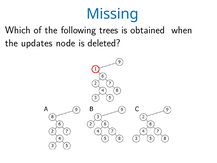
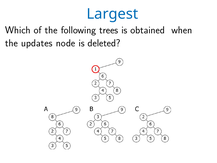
Missing: Missing -> Largest
